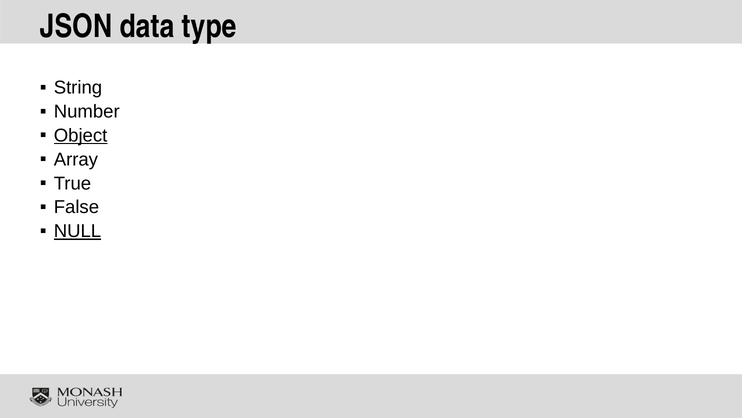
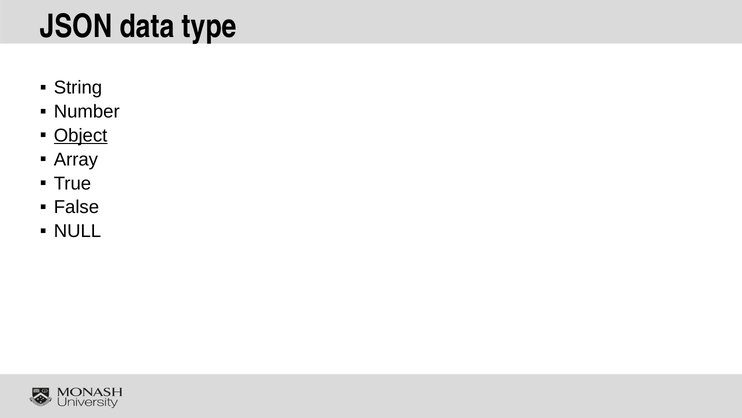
NULL underline: present -> none
